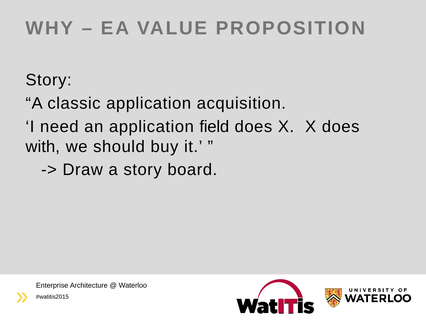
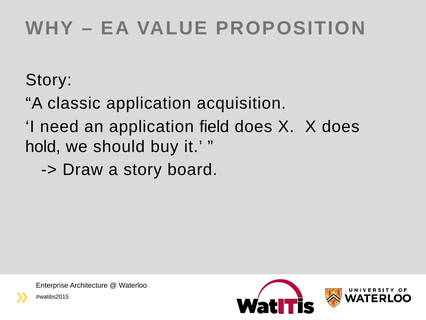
with: with -> hold
